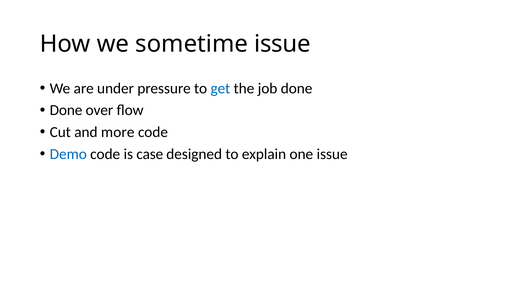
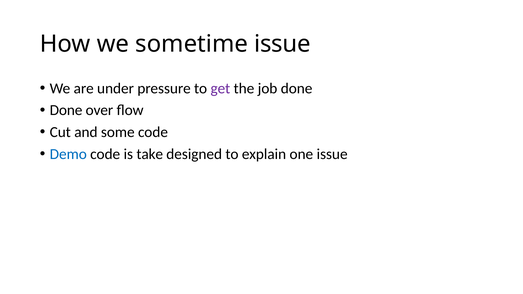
get colour: blue -> purple
more: more -> some
case: case -> take
